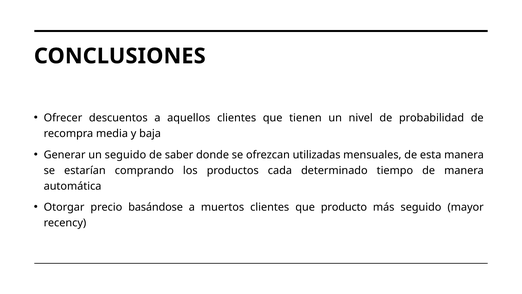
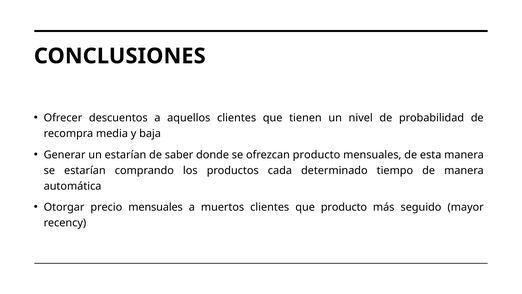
un seguido: seguido -> estarían
ofrezcan utilizadas: utilizadas -> producto
precio basándose: basándose -> mensuales
